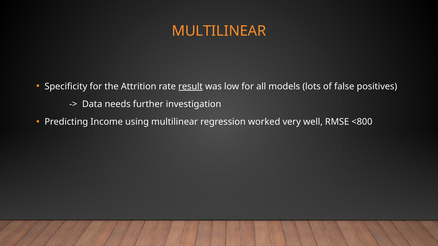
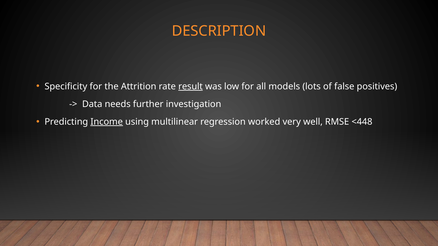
MULTILINEAR at (219, 31): MULTILINEAR -> DESCRIPTION
Income underline: none -> present
<800: <800 -> <448
